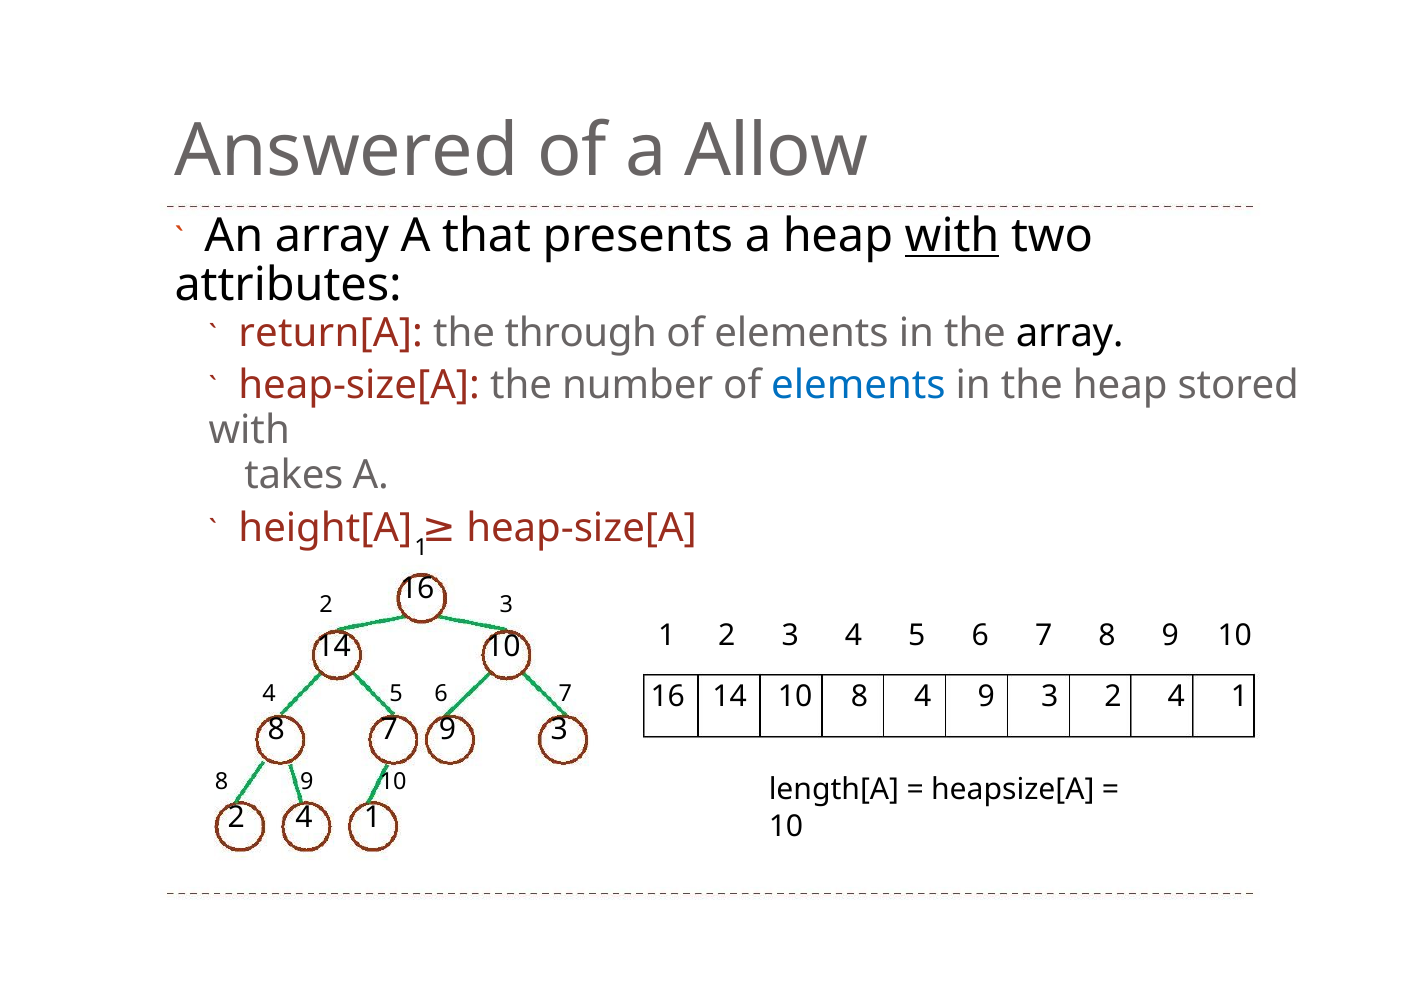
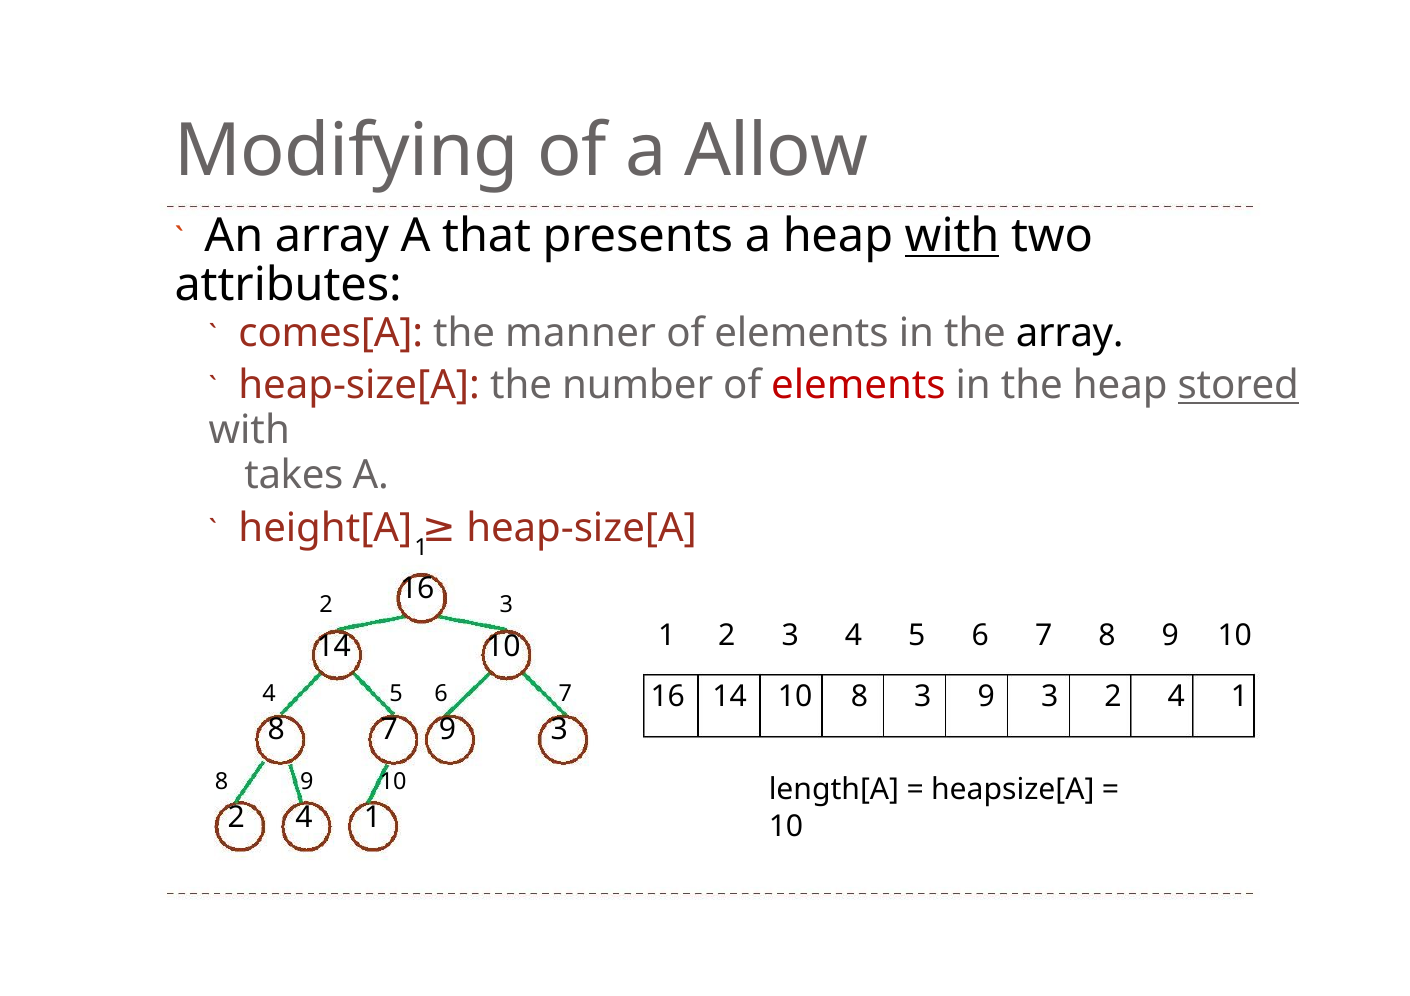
Answered: Answered -> Modifying
return[A: return[A -> comes[A
through: through -> manner
elements at (858, 386) colour: blue -> red
stored underline: none -> present
8 4: 4 -> 3
